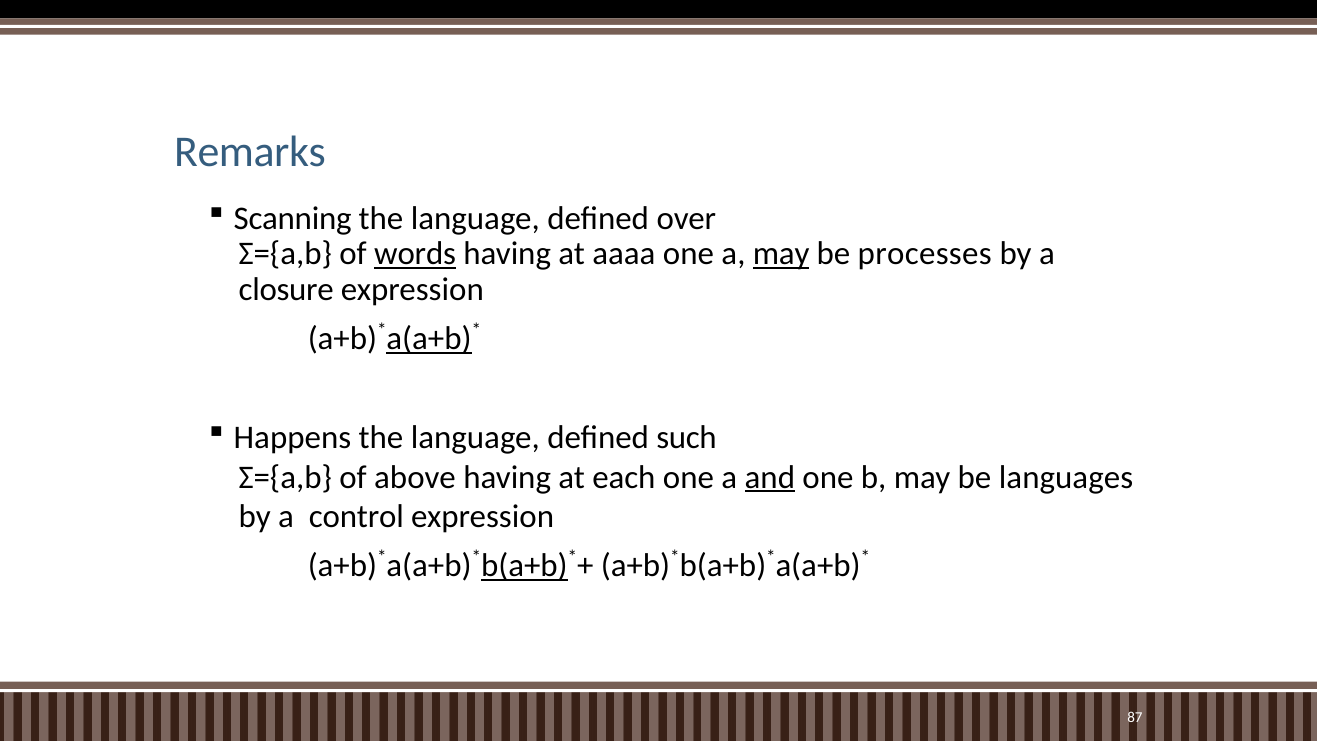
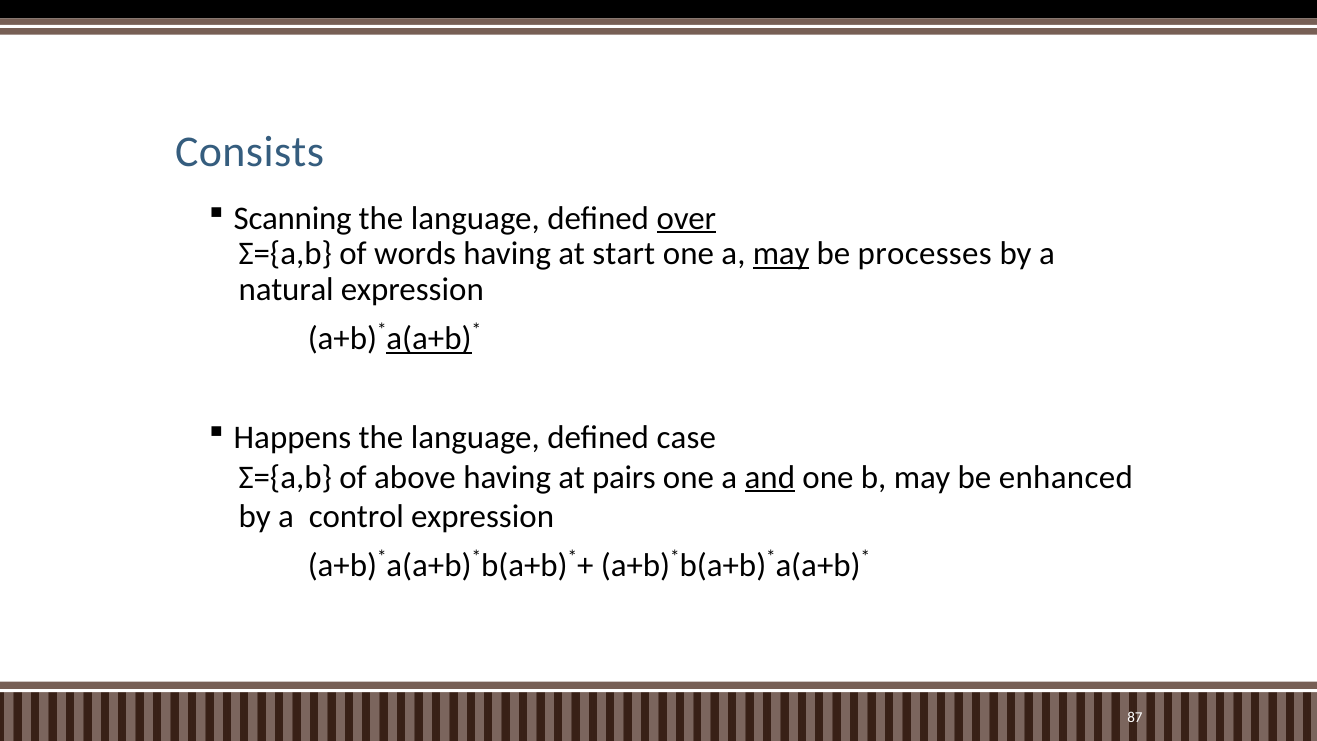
Remarks: Remarks -> Consists
over underline: none -> present
words underline: present -> none
aaaa: aaaa -> start
closure: closure -> natural
such: such -> case
each: each -> pairs
languages: languages -> enhanced
b(a+b at (524, 566) underline: present -> none
